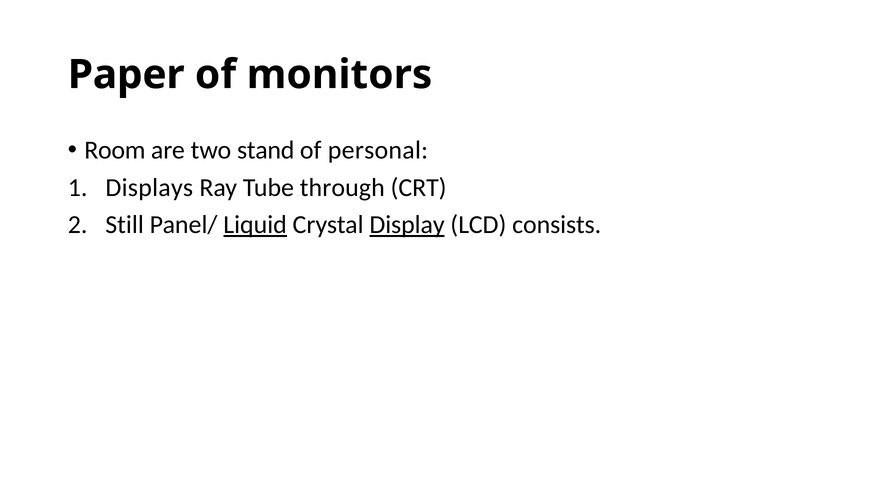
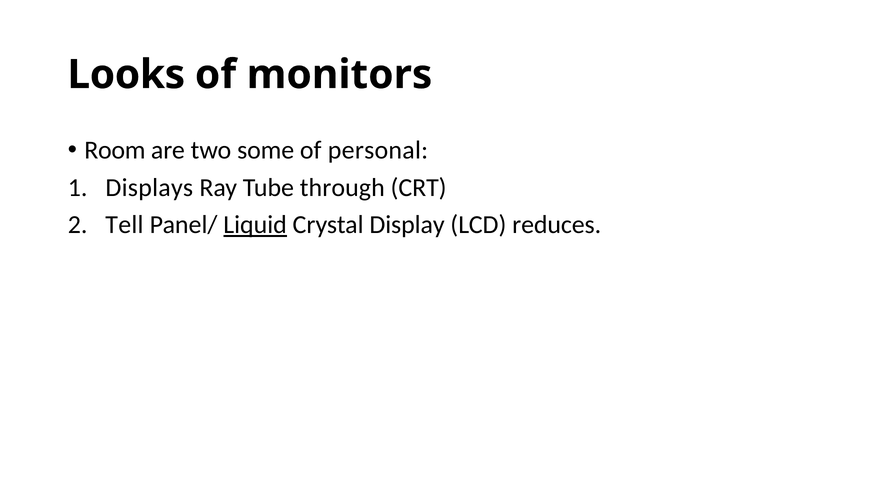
Paper: Paper -> Looks
stand: stand -> some
Still: Still -> Tell
Display underline: present -> none
consists: consists -> reduces
